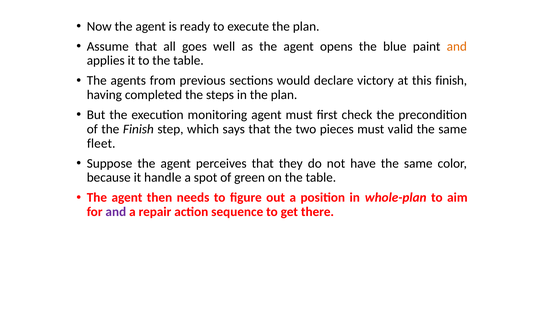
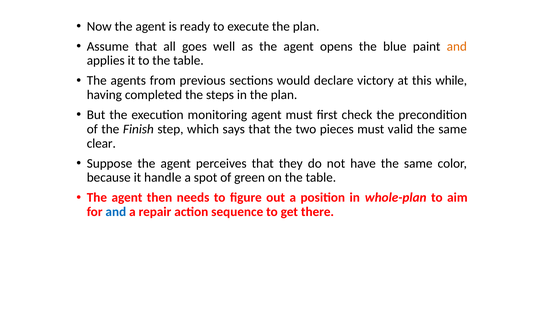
this finish: finish -> while
fleet: fleet -> clear
and at (116, 212) colour: purple -> blue
